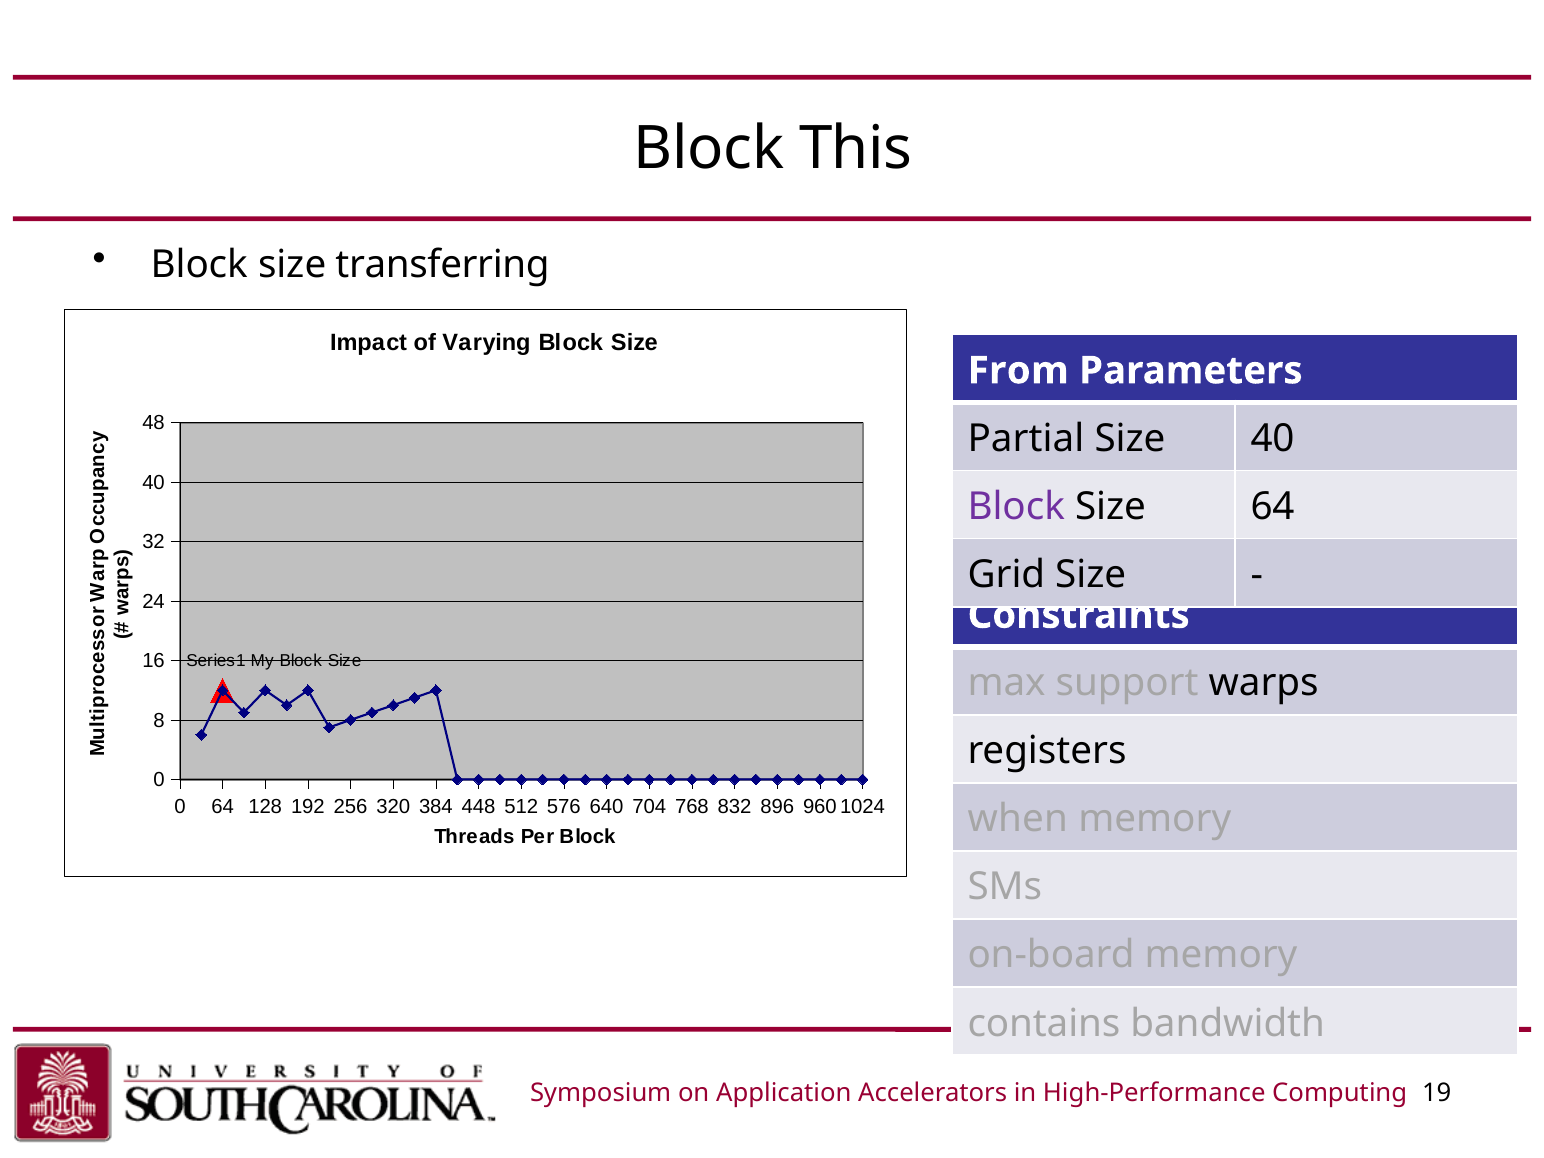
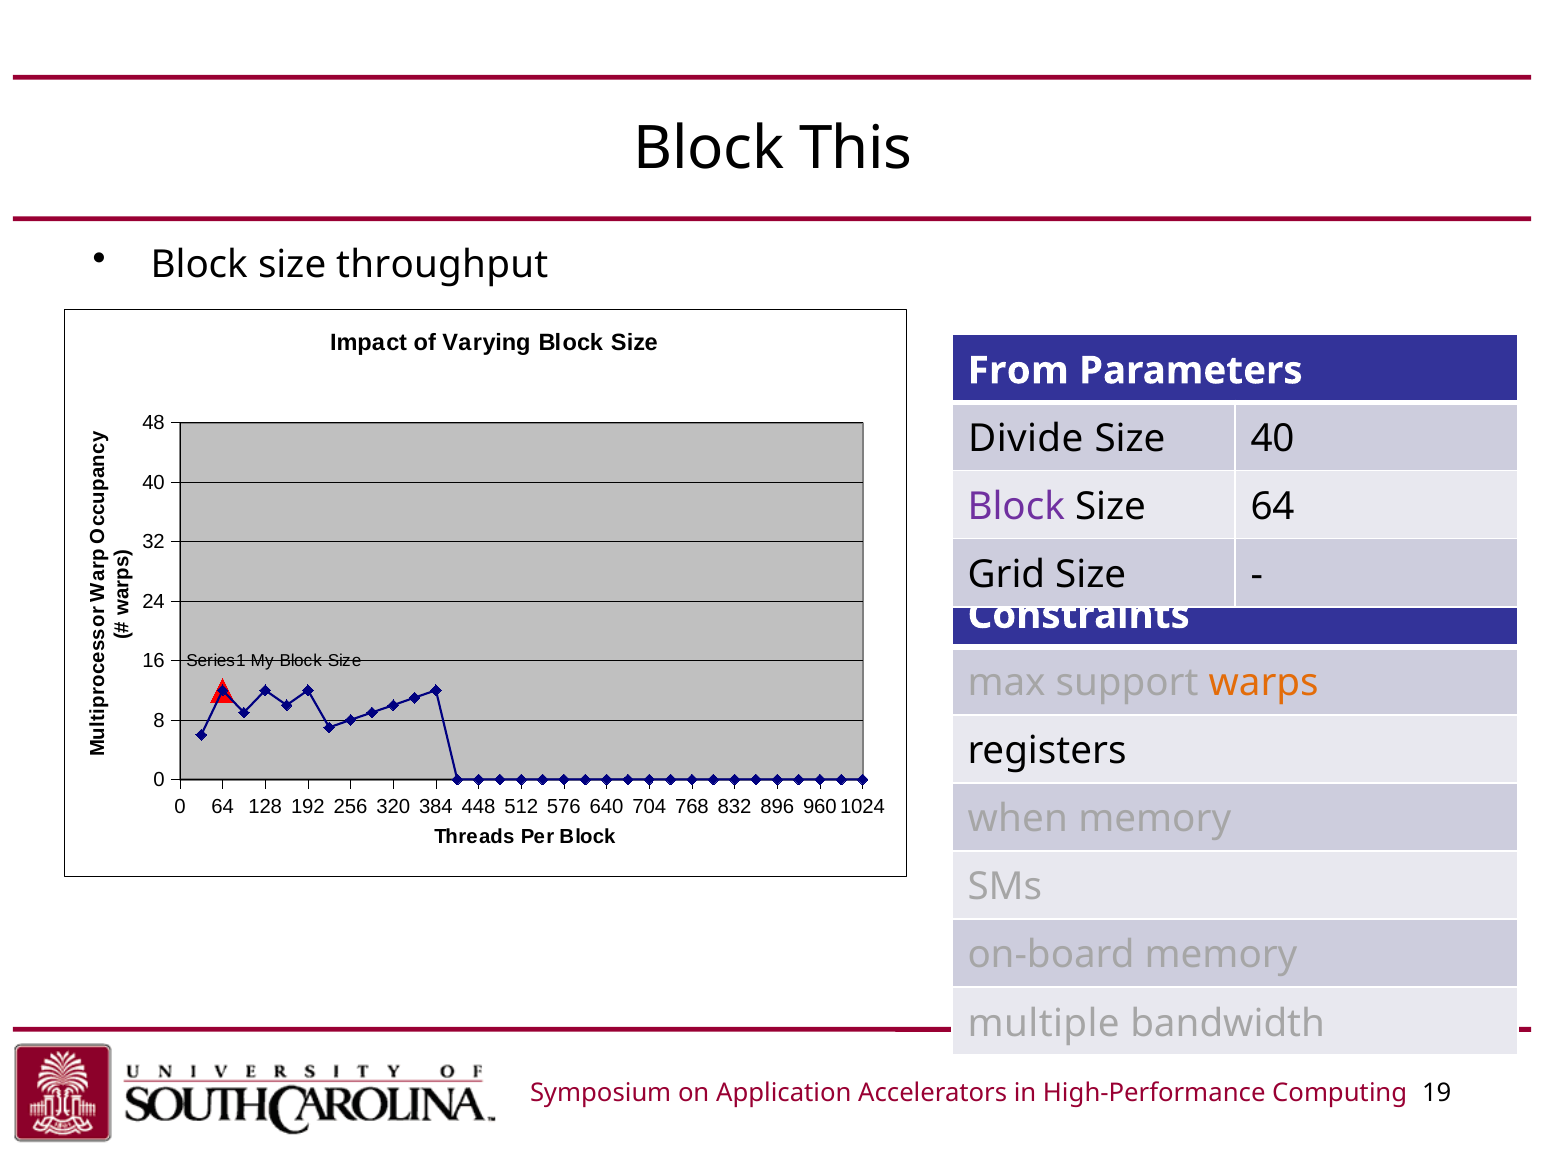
transferring: transferring -> throughput
Partial: Partial -> Divide
warps colour: black -> orange
contains: contains -> multiple
